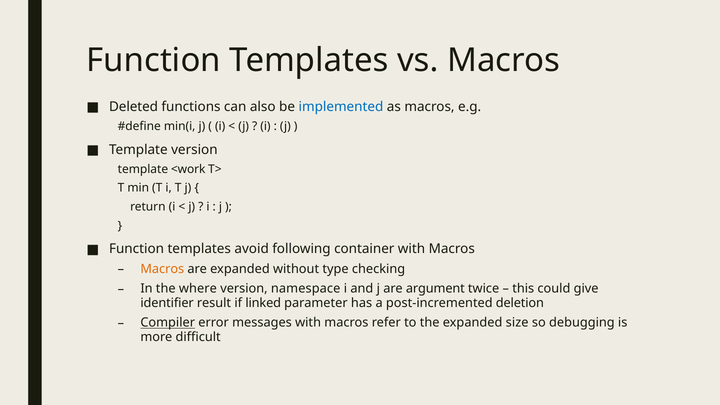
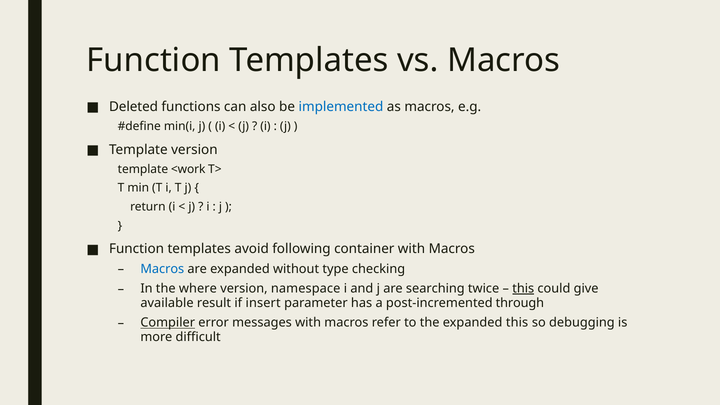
Macros at (162, 269) colour: orange -> blue
argument: argument -> searching
this at (523, 289) underline: none -> present
identifier: identifier -> available
linked: linked -> insert
deletion: deletion -> through
expanded size: size -> this
